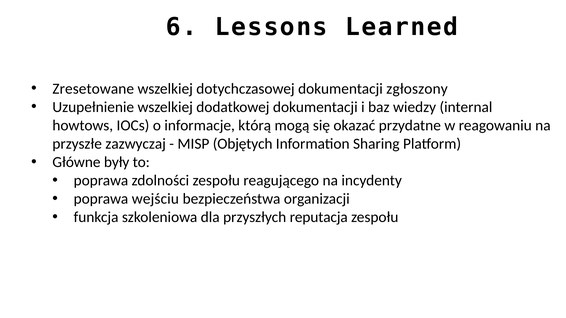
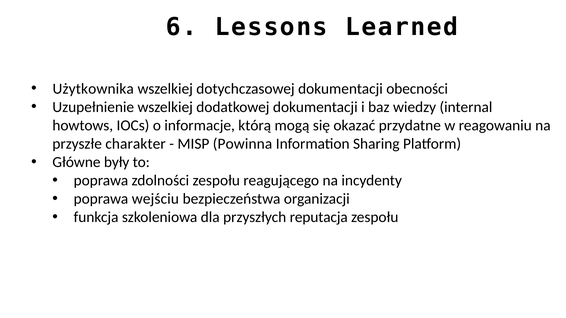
Zresetowane: Zresetowane -> Użytkownika
zgłoszony: zgłoszony -> obecności
zazwyczaj: zazwyczaj -> charakter
Objętych: Objętych -> Powinna
